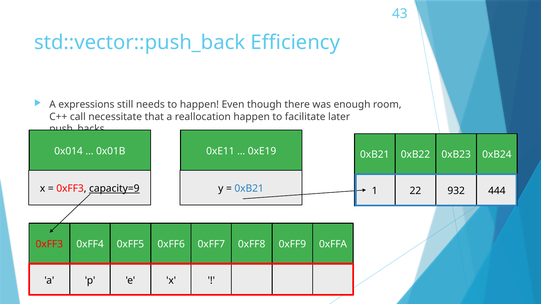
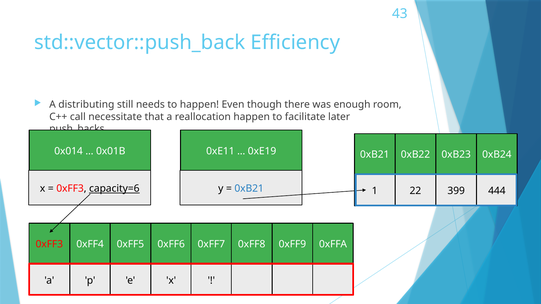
expressions: expressions -> distributing
capacity=9: capacity=9 -> capacity=6
932: 932 -> 399
